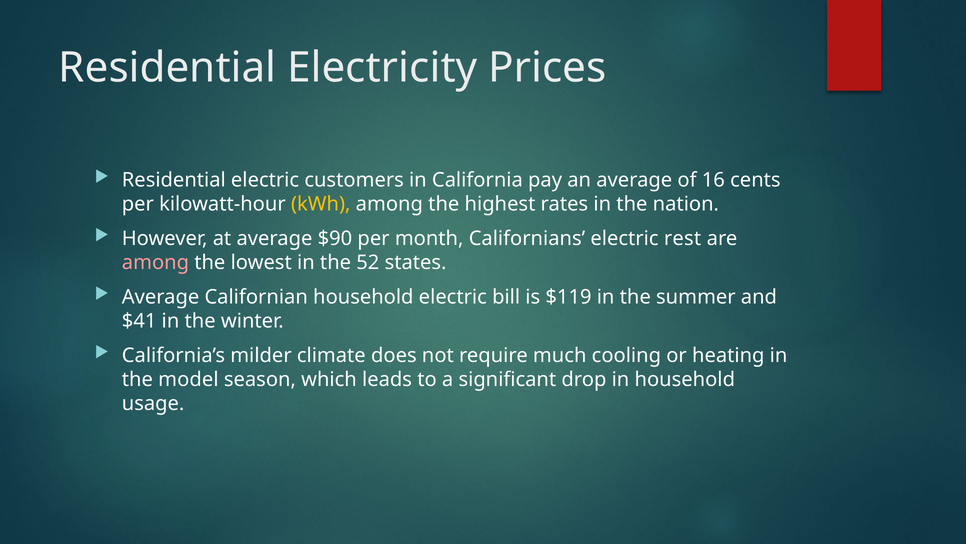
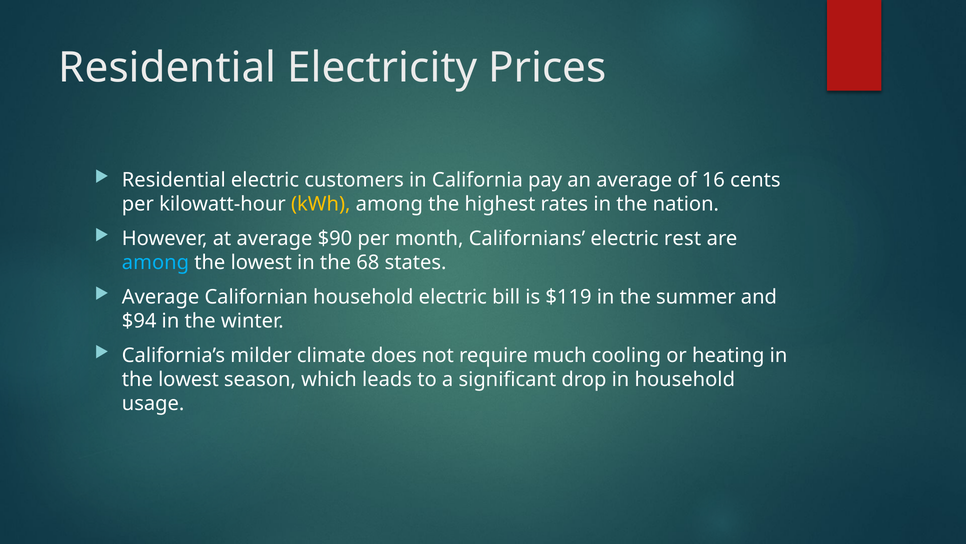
among at (155, 262) colour: pink -> light blue
52: 52 -> 68
$41: $41 -> $94
model at (188, 379): model -> lowest
